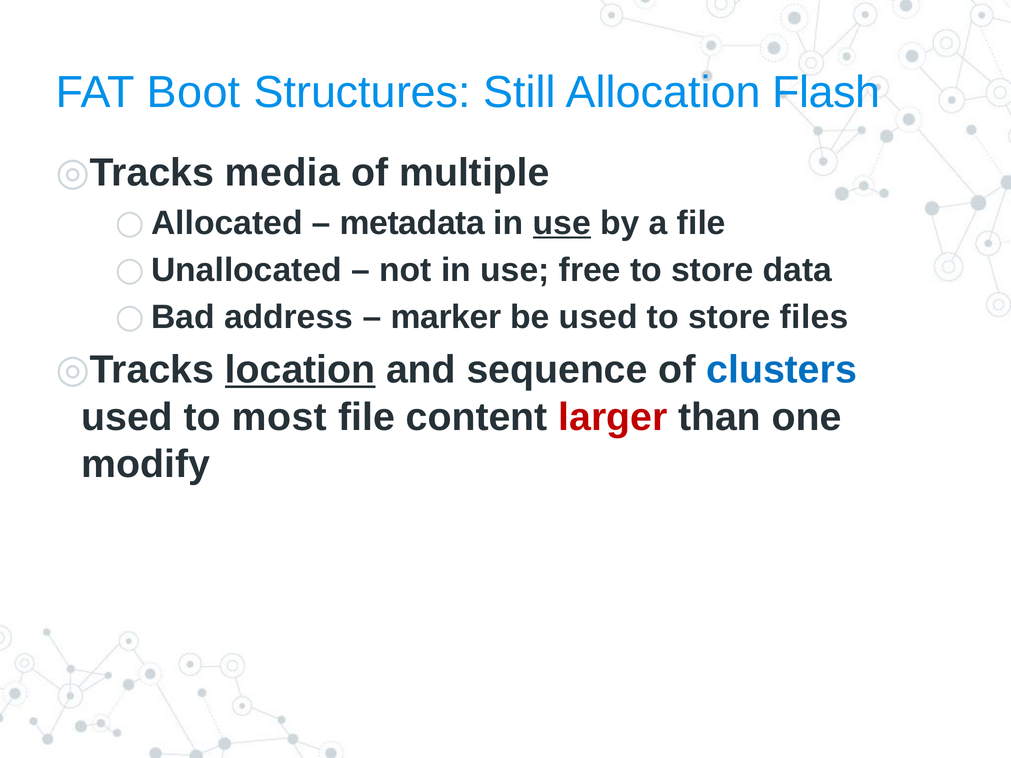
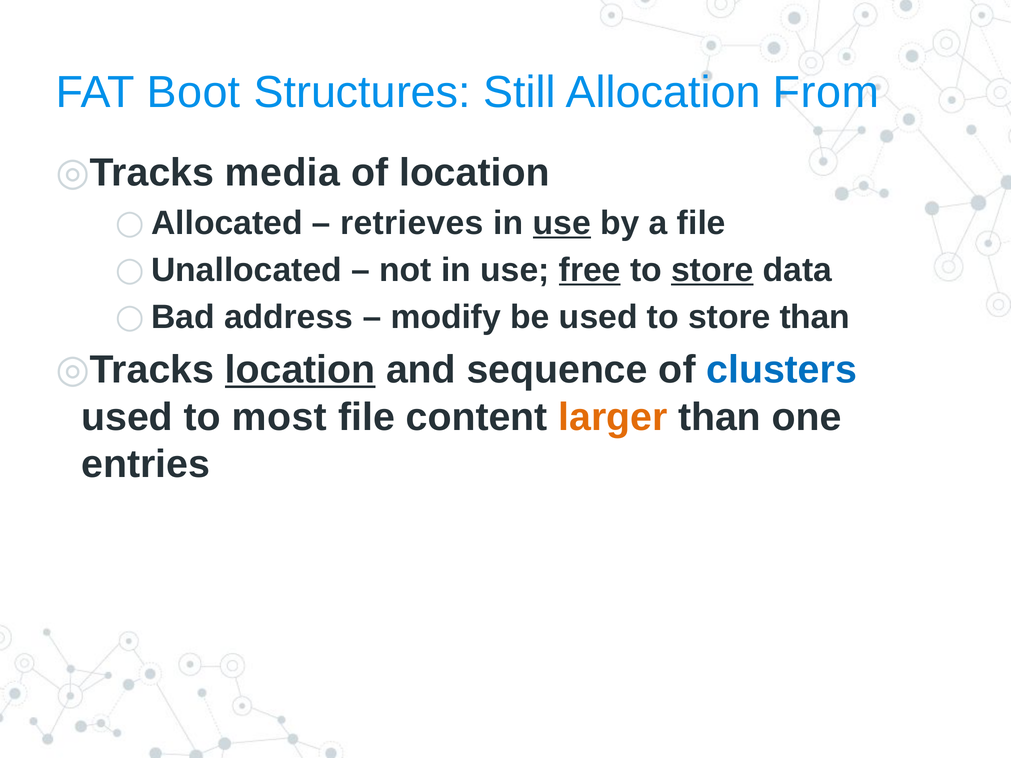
Flash: Flash -> From
of multiple: multiple -> location
metadata: metadata -> retrieves
free underline: none -> present
store at (712, 270) underline: none -> present
marker: marker -> modify
store files: files -> than
larger colour: red -> orange
modify: modify -> entries
